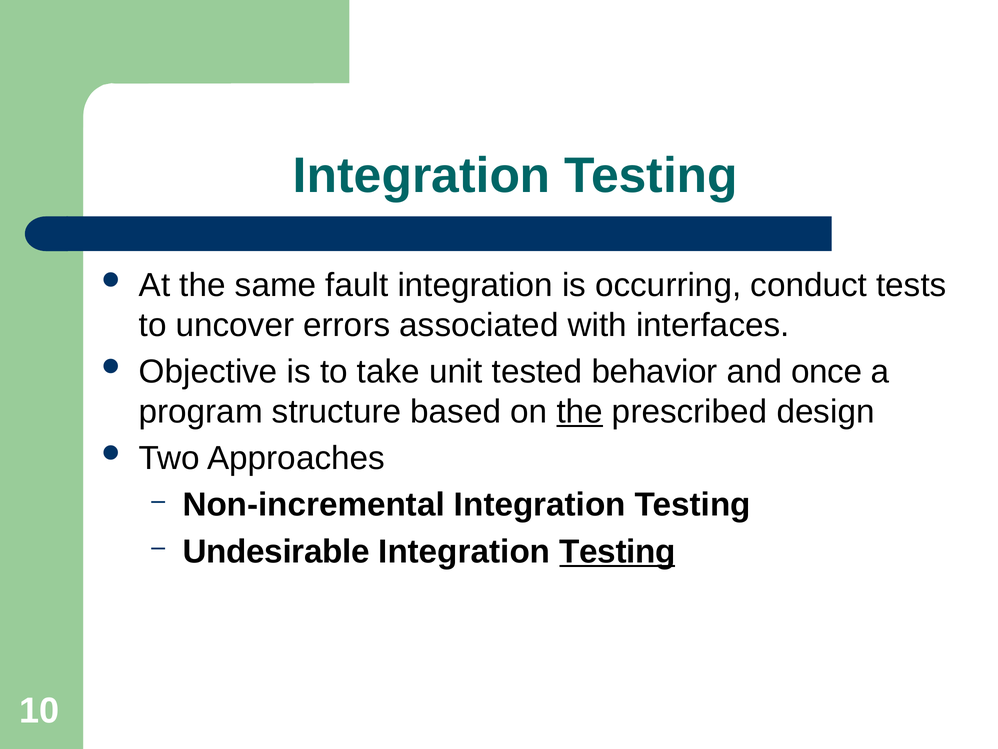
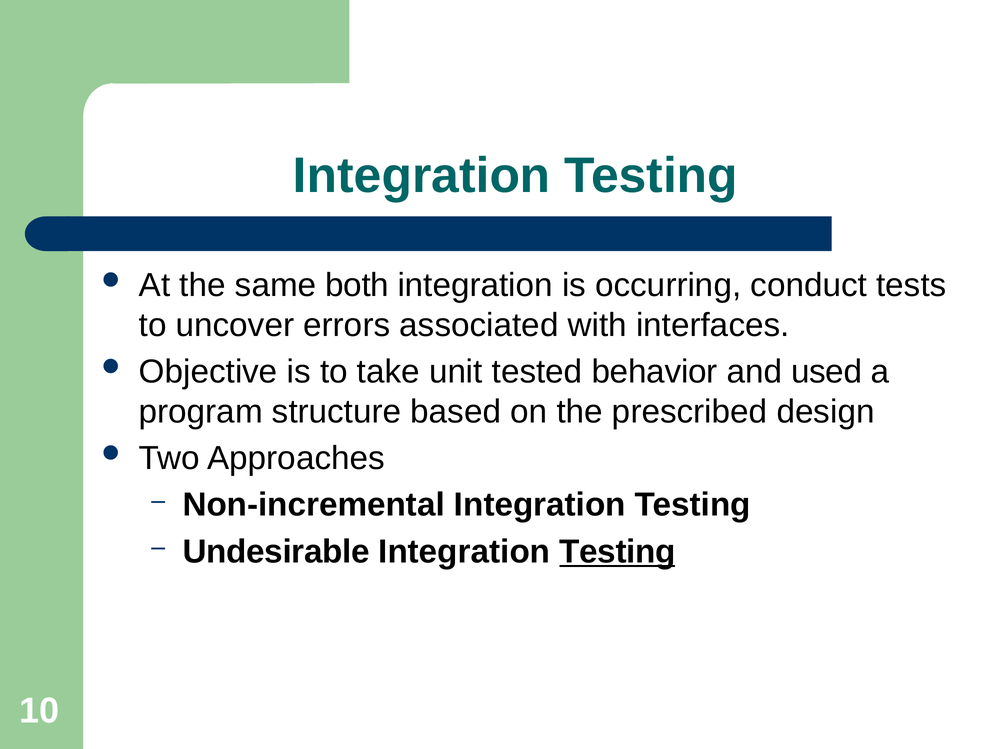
fault: fault -> both
once: once -> used
the at (580, 412) underline: present -> none
